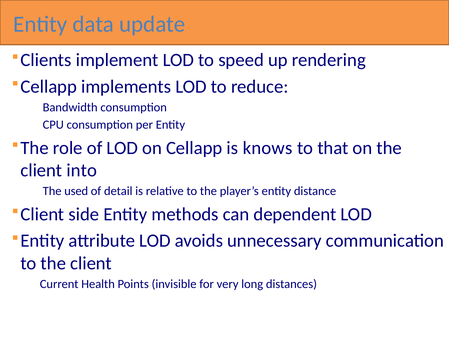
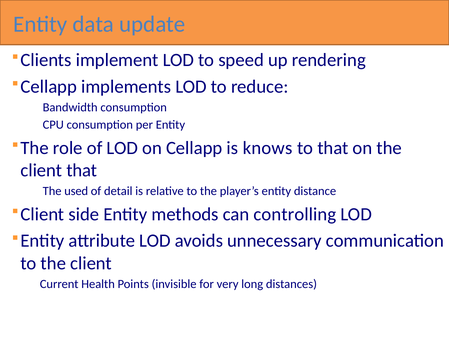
client into: into -> that
dependent: dependent -> controlling
